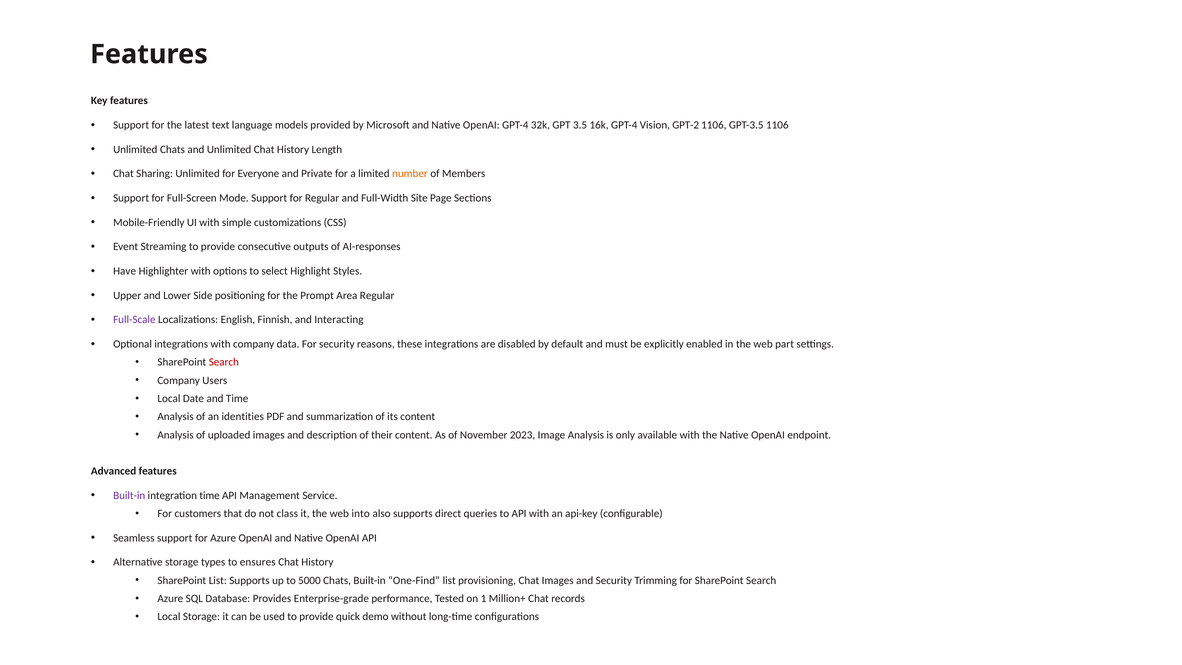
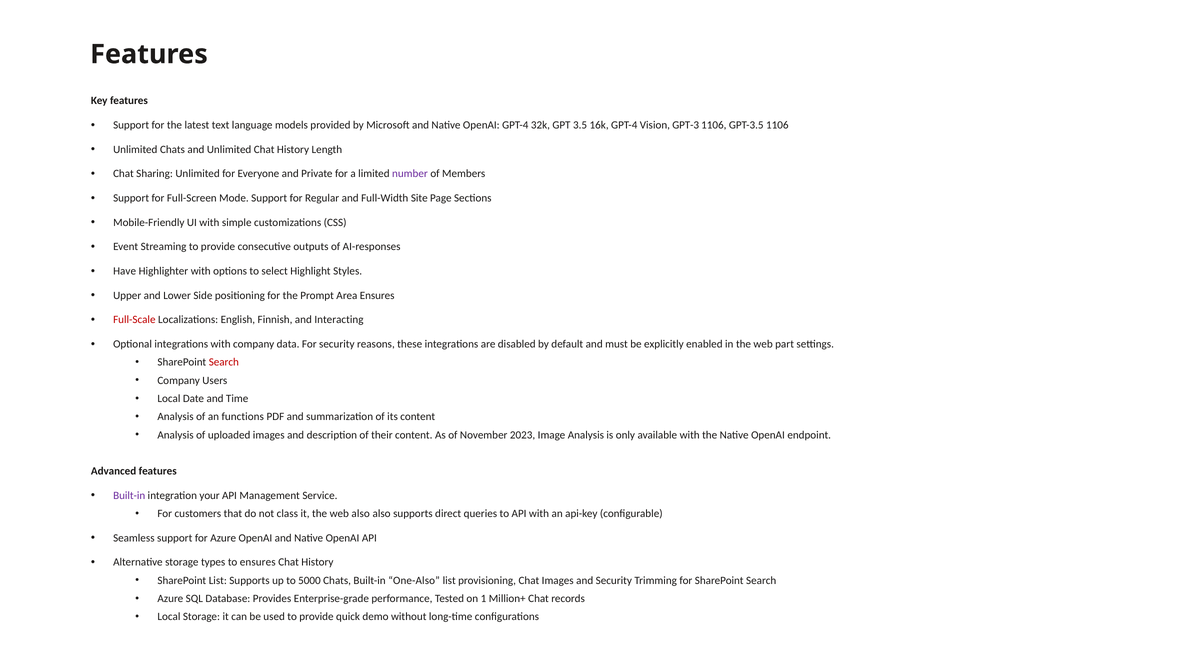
GPT-2: GPT-2 -> GPT-3
number colour: orange -> purple
Area Regular: Regular -> Ensures
Full-Scale colour: purple -> red
identities: identities -> functions
integration time: time -> your
web into: into -> also
One-Find: One-Find -> One-Also
